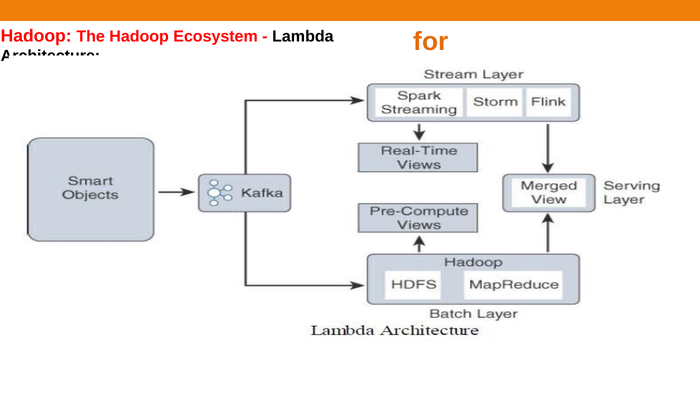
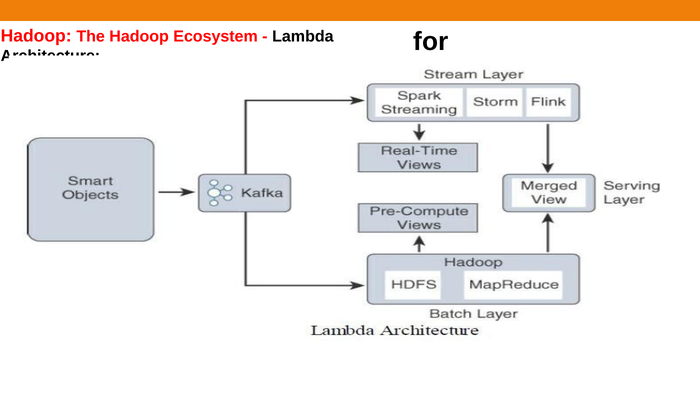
for colour: orange -> black
